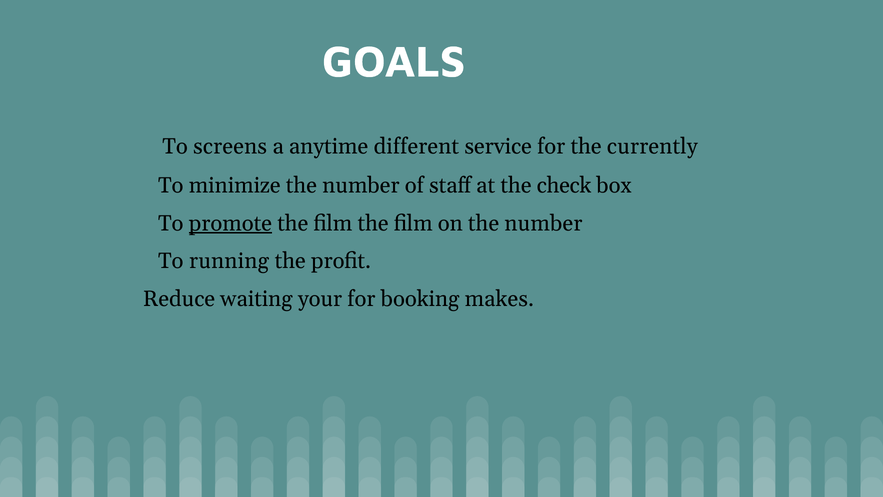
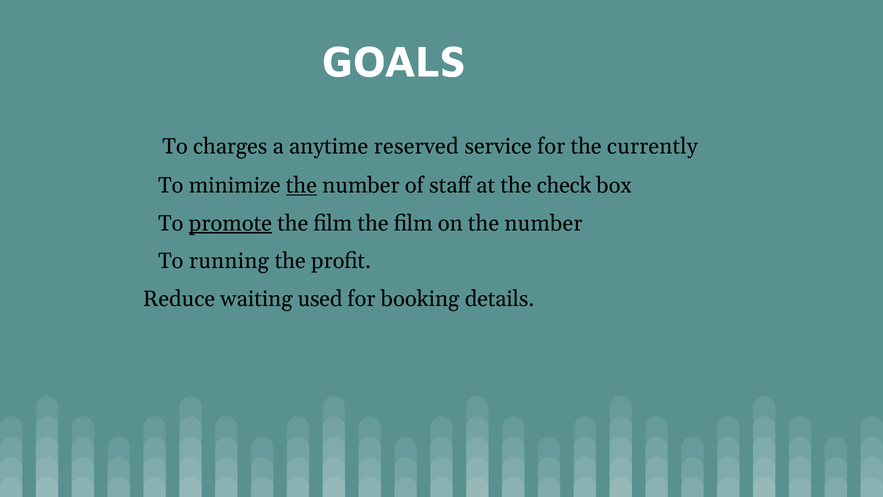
screens: screens -> charges
different: different -> reserved
the at (301, 185) underline: none -> present
your: your -> used
makes: makes -> details
